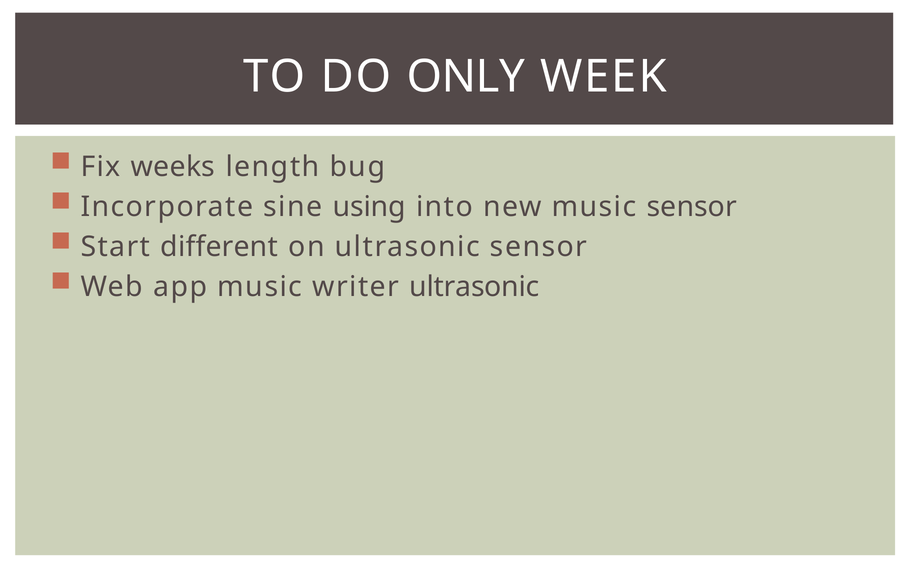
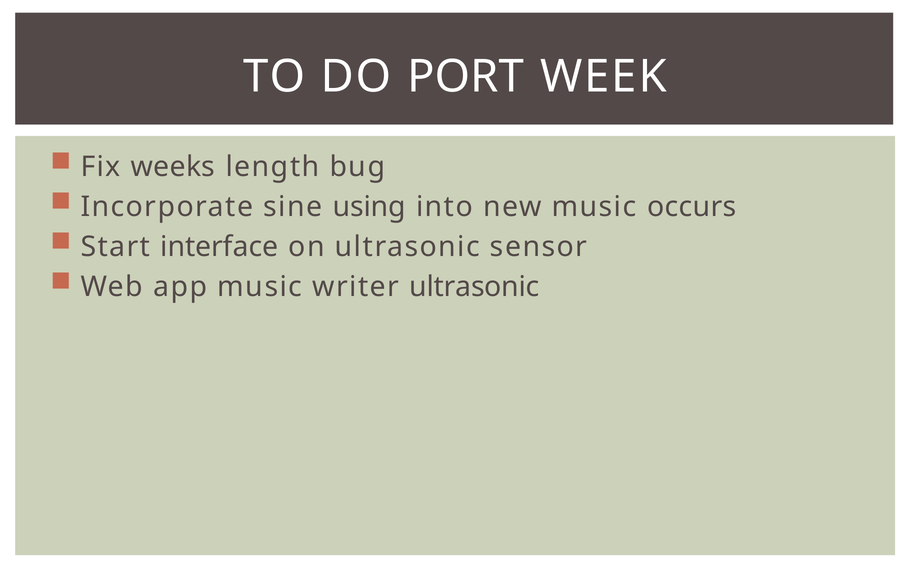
ONLY: ONLY -> PORT
music sensor: sensor -> occurs
different: different -> interface
